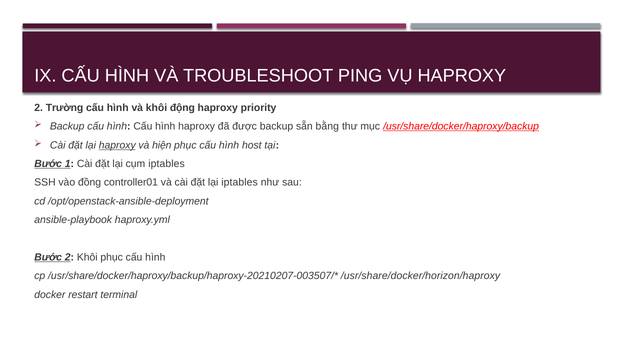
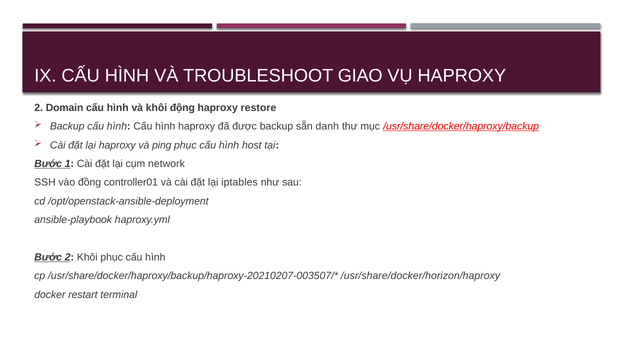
PING: PING -> GIAO
Trường: Trường -> Domain
priority: priority -> restore
bằng: bằng -> danh
haproxy at (117, 145) underline: present -> none
hiện: hiện -> ping
cụm iptables: iptables -> network
